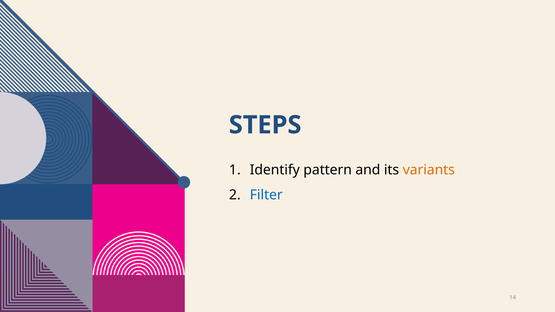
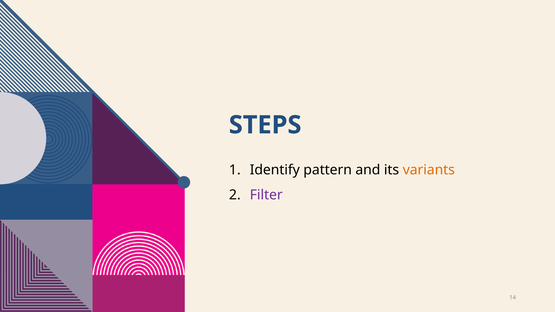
Filter colour: blue -> purple
